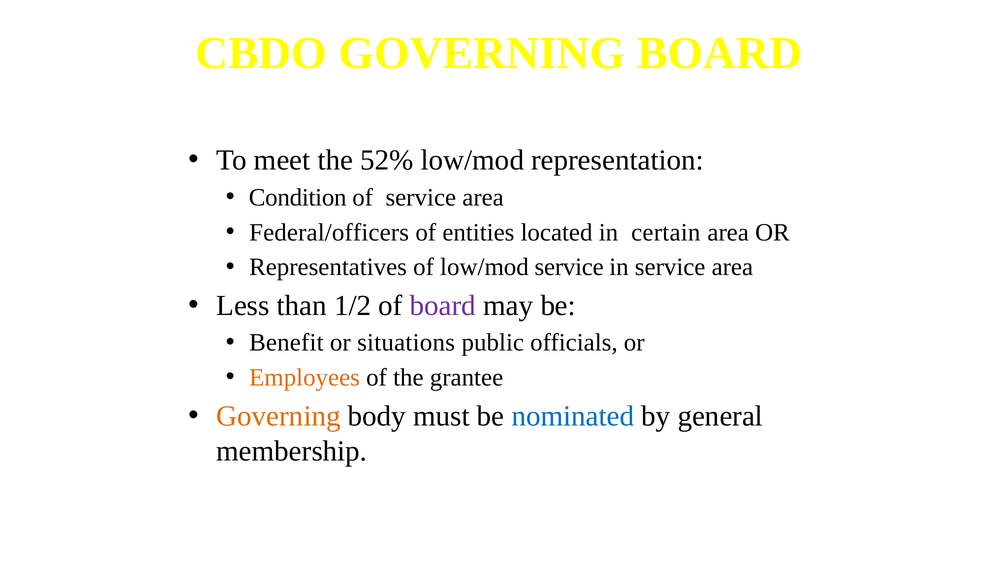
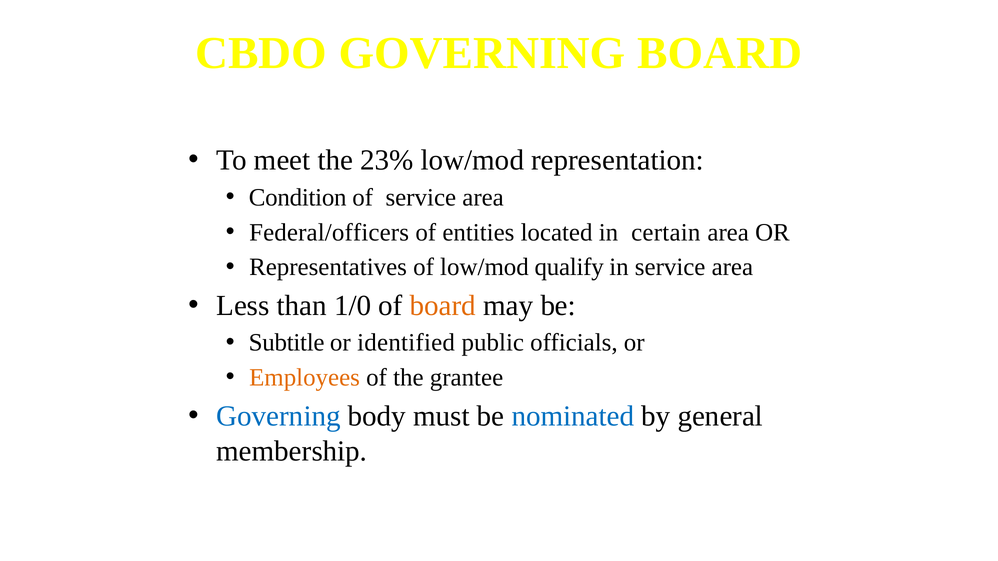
52%: 52% -> 23%
low/mod service: service -> qualify
1/2: 1/2 -> 1/0
board at (443, 306) colour: purple -> orange
Benefit: Benefit -> Subtitle
situations: situations -> identified
Governing at (279, 416) colour: orange -> blue
